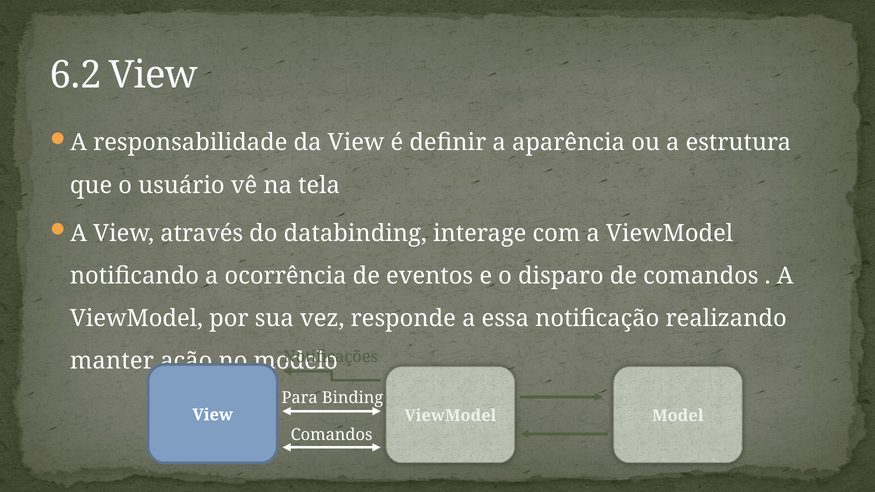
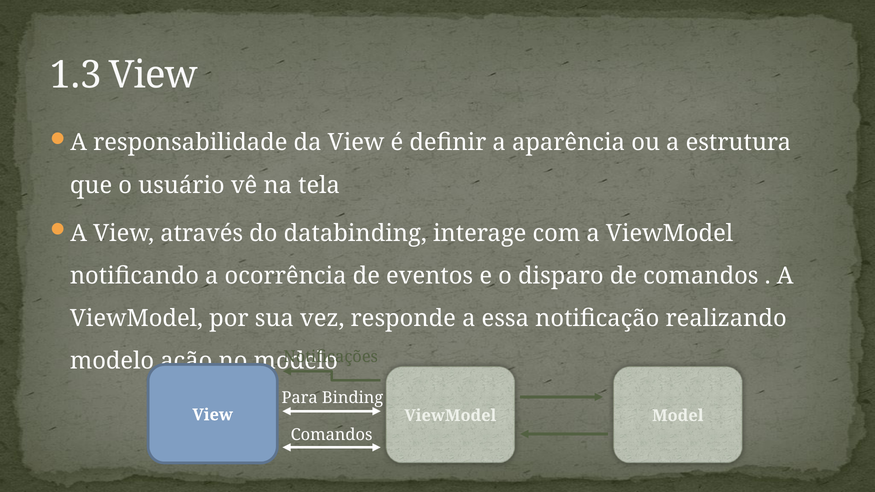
6.2: 6.2 -> 1.3
manter at (112, 361): manter -> modelo
